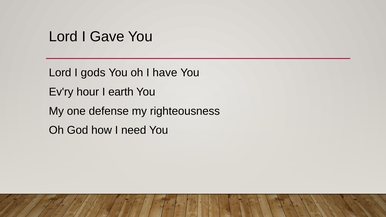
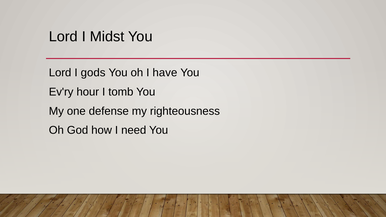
Gave: Gave -> Midst
earth: earth -> tomb
